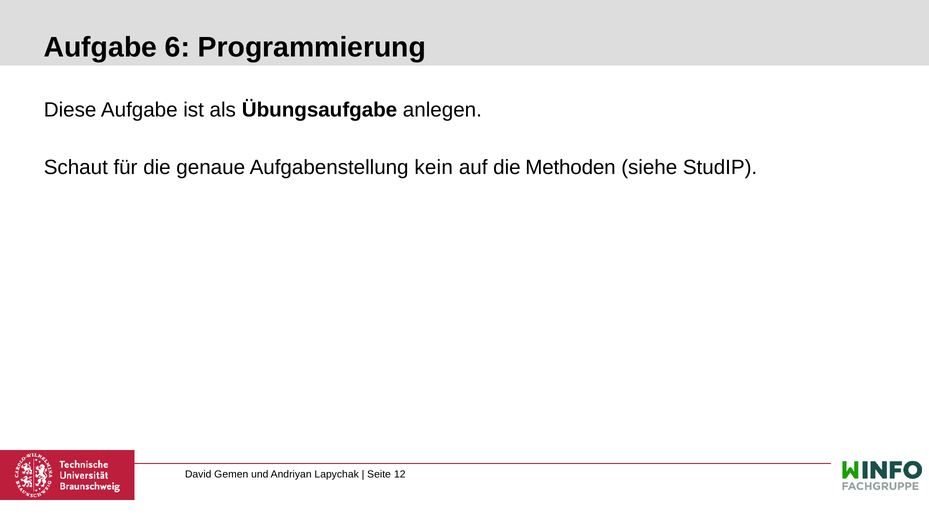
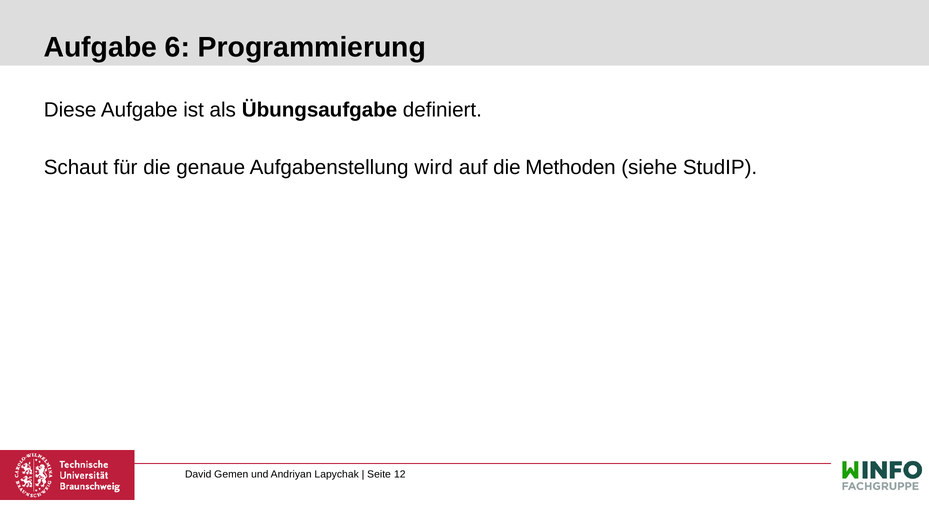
anlegen: anlegen -> definiert
kein: kein -> wird
